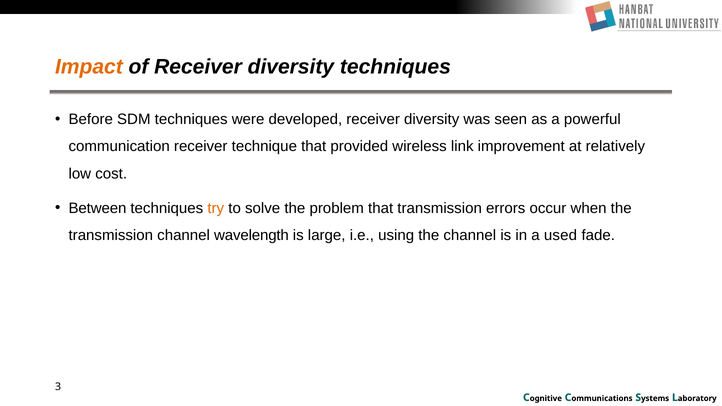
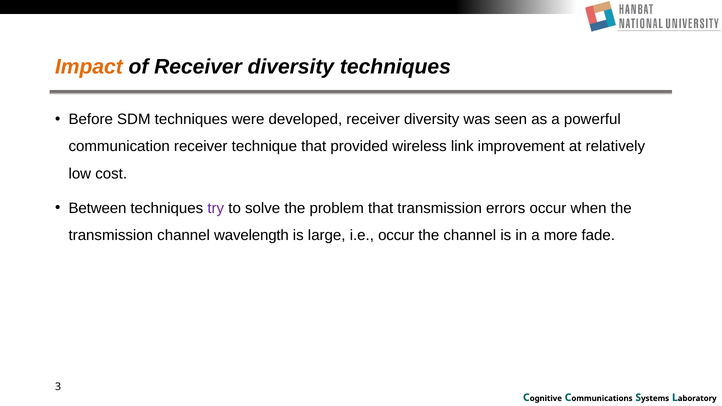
try colour: orange -> purple
i.e using: using -> occur
used: used -> more
